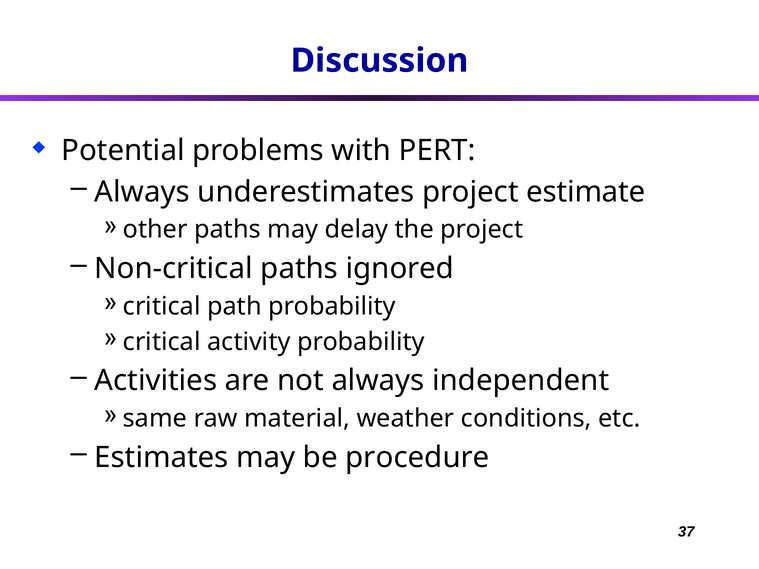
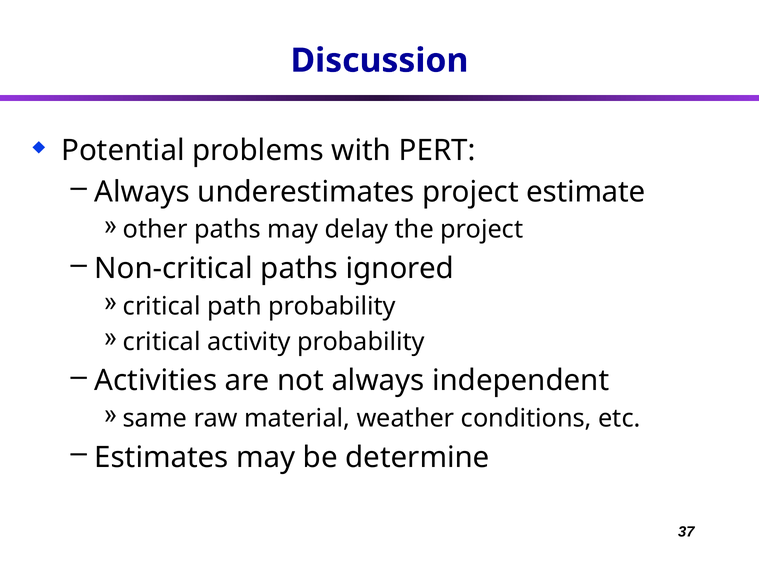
procedure: procedure -> determine
